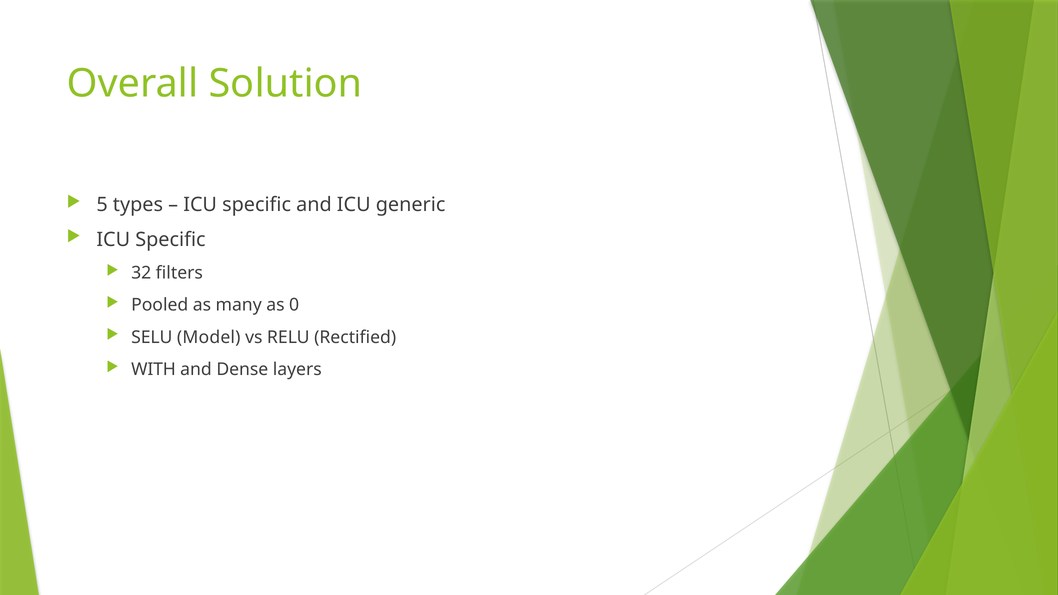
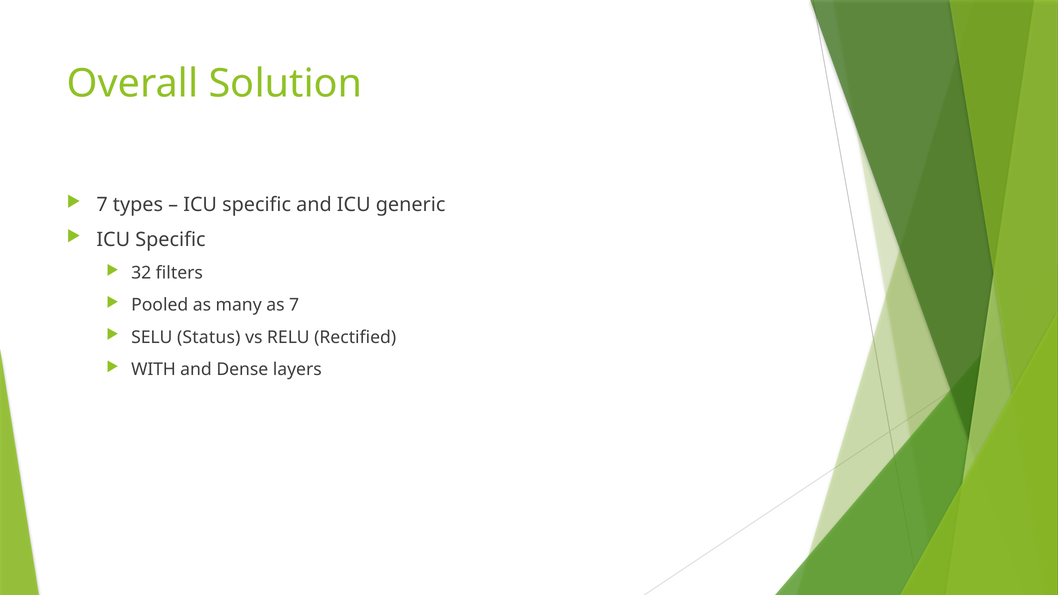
5 at (102, 205): 5 -> 7
as 0: 0 -> 7
Model: Model -> Status
